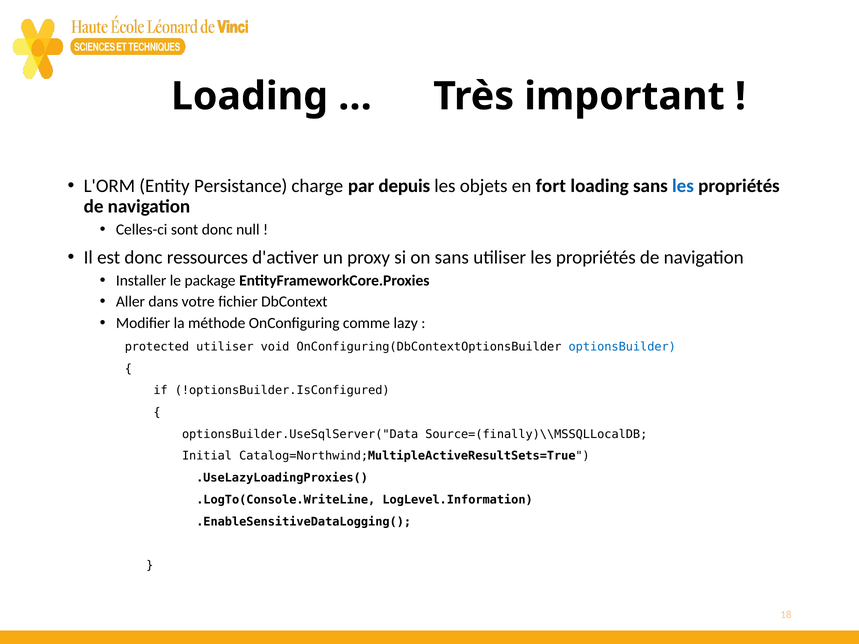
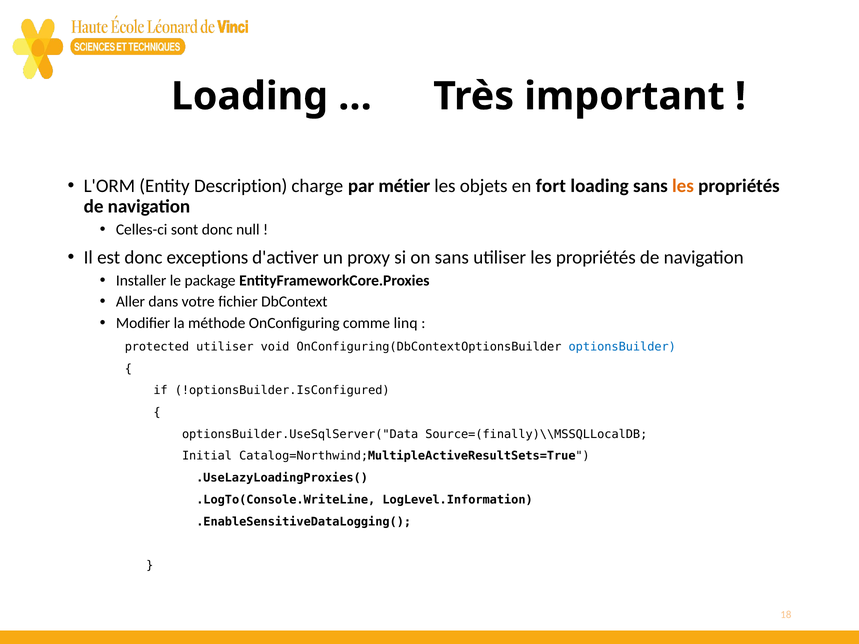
Persistance: Persistance -> Description
depuis: depuis -> métier
les at (683, 186) colour: blue -> orange
ressources: ressources -> exceptions
lazy: lazy -> linq
